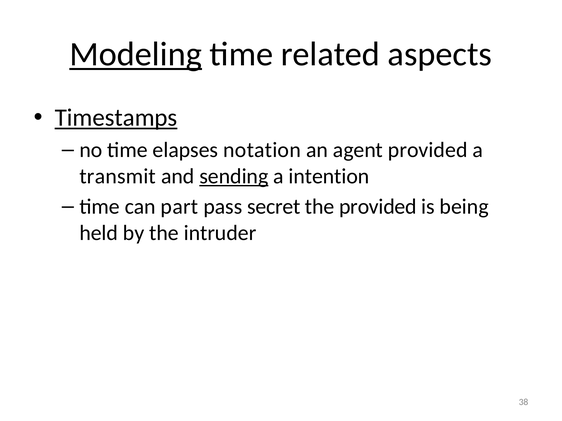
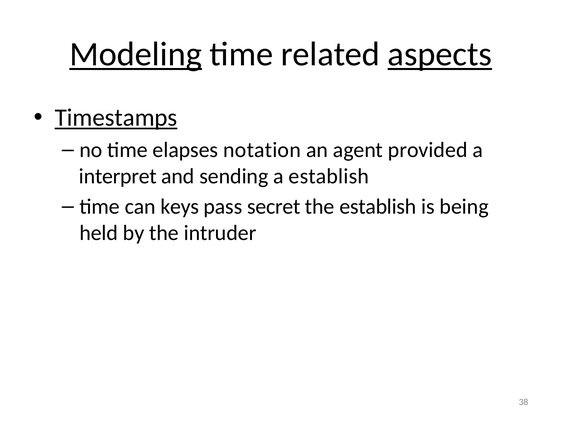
aspects underline: none -> present
transmit: transmit -> interpret
sending underline: present -> none
a intention: intention -> establish
part: part -> keys
the provided: provided -> establish
